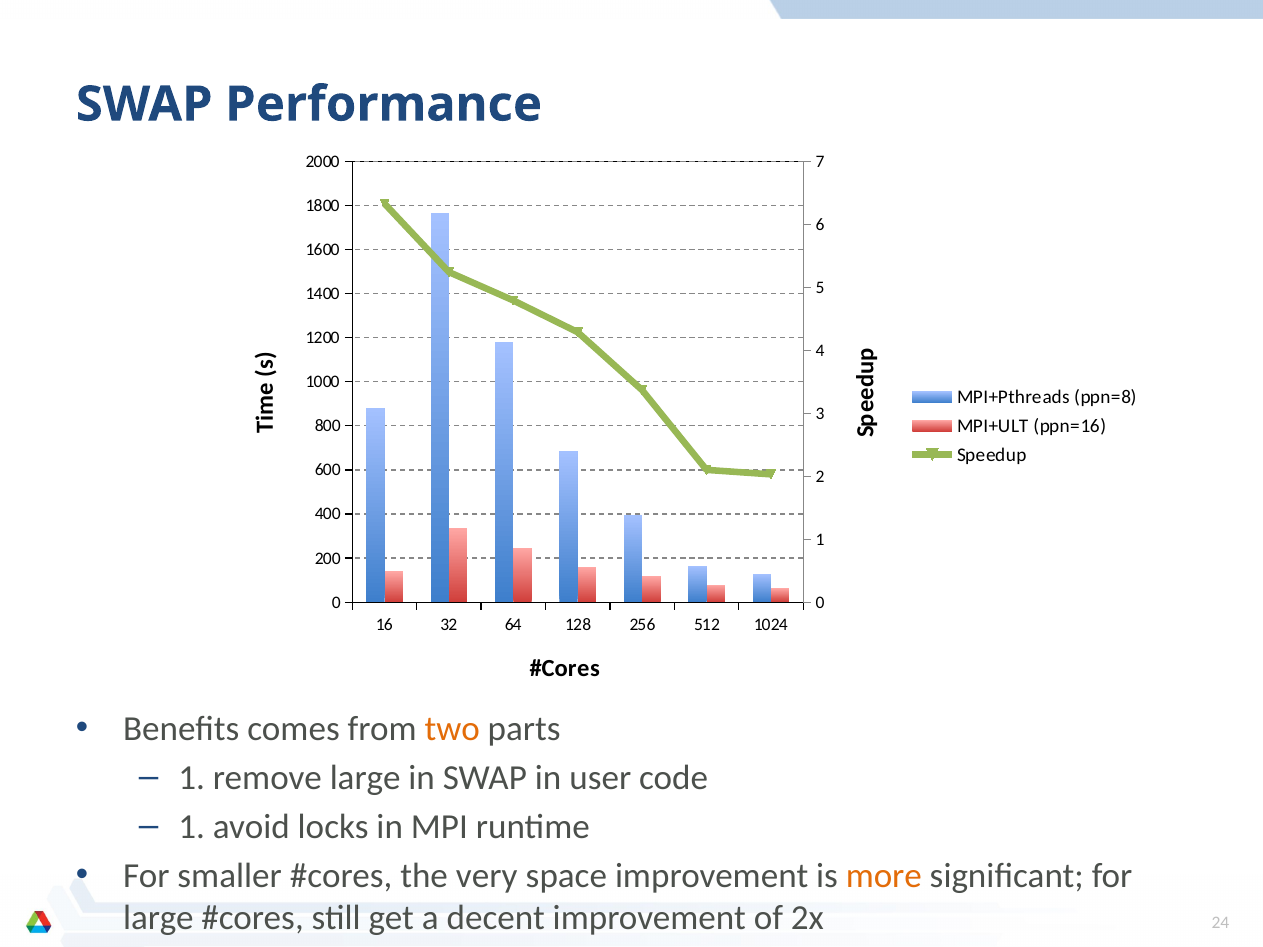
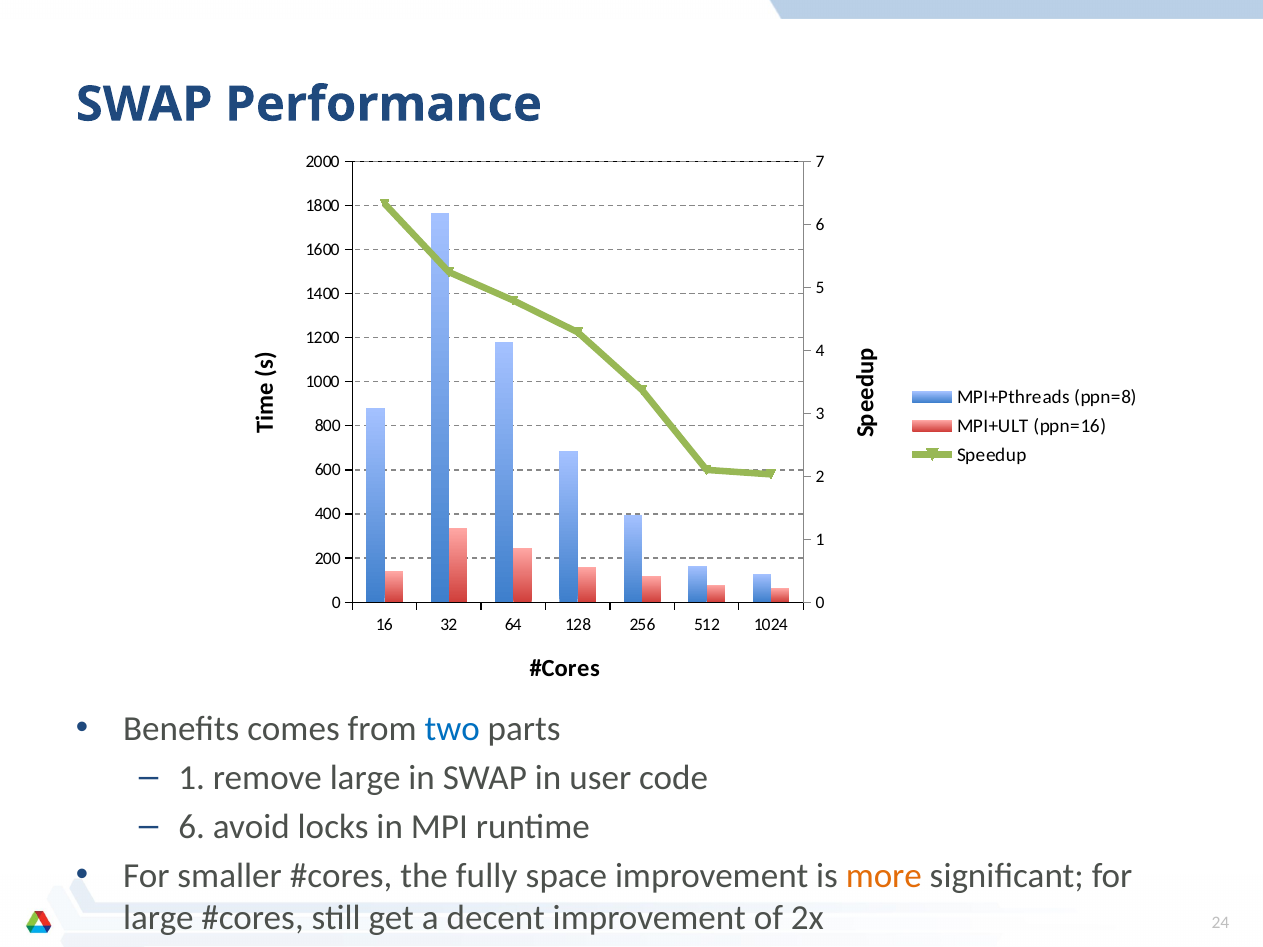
two colour: orange -> blue
1 at (192, 827): 1 -> 6
very: very -> fully
